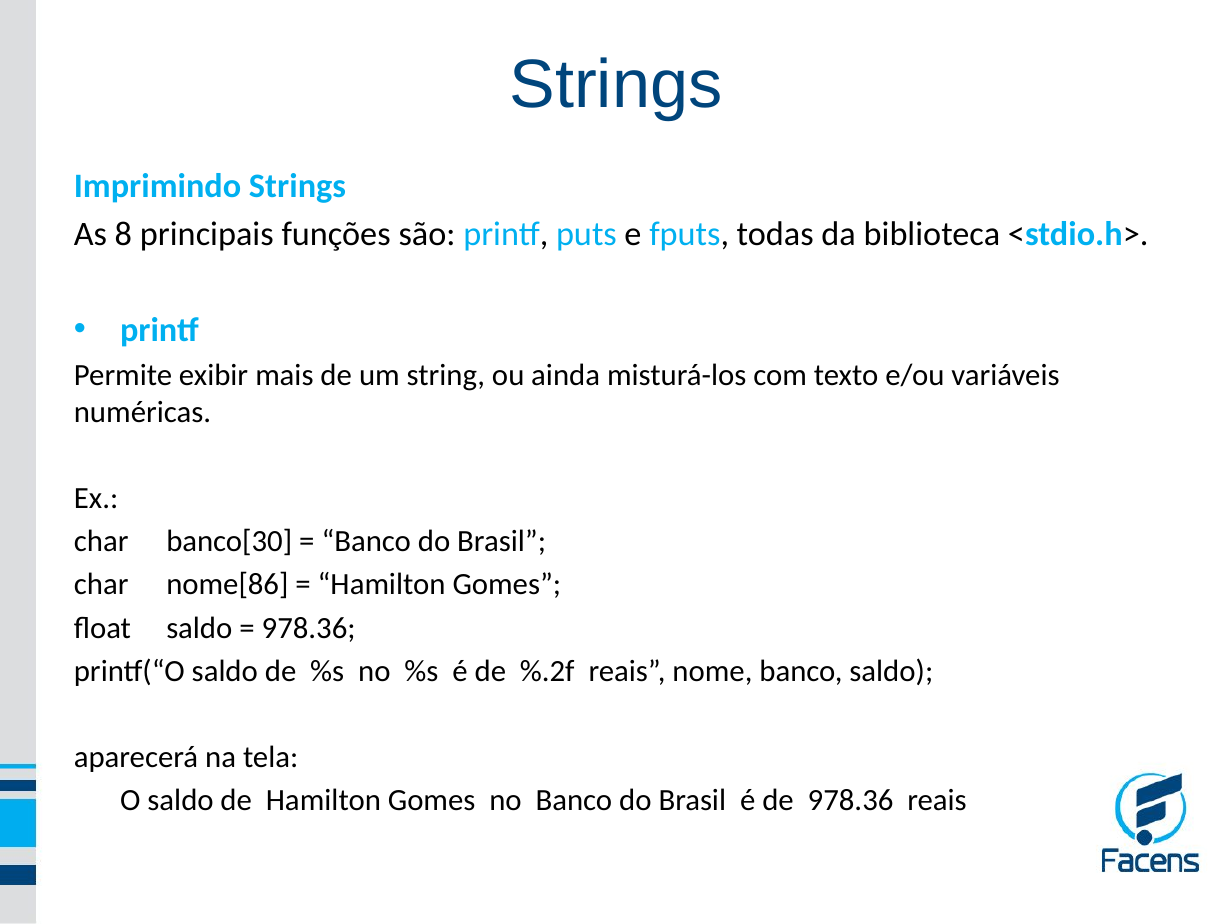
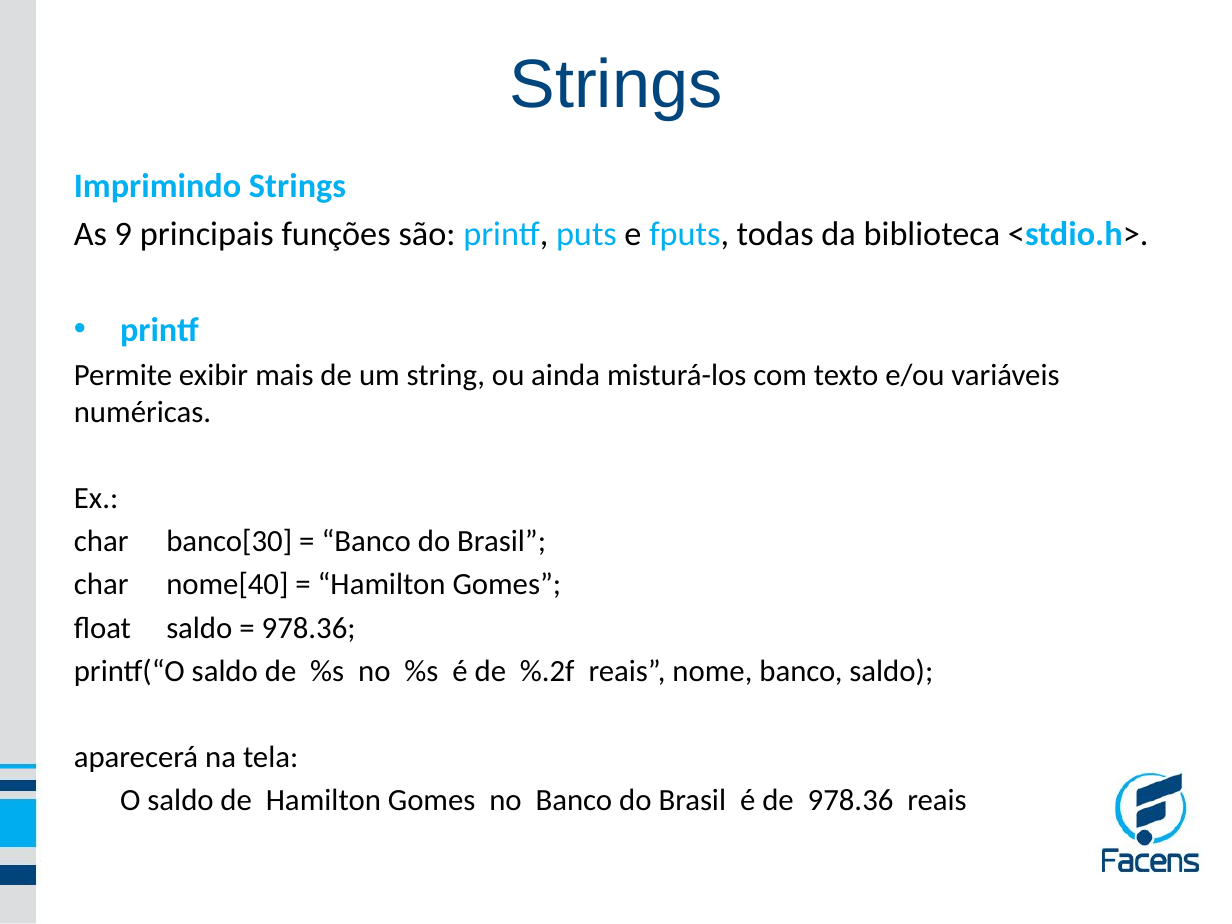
8: 8 -> 9
nome[86: nome[86 -> nome[40
